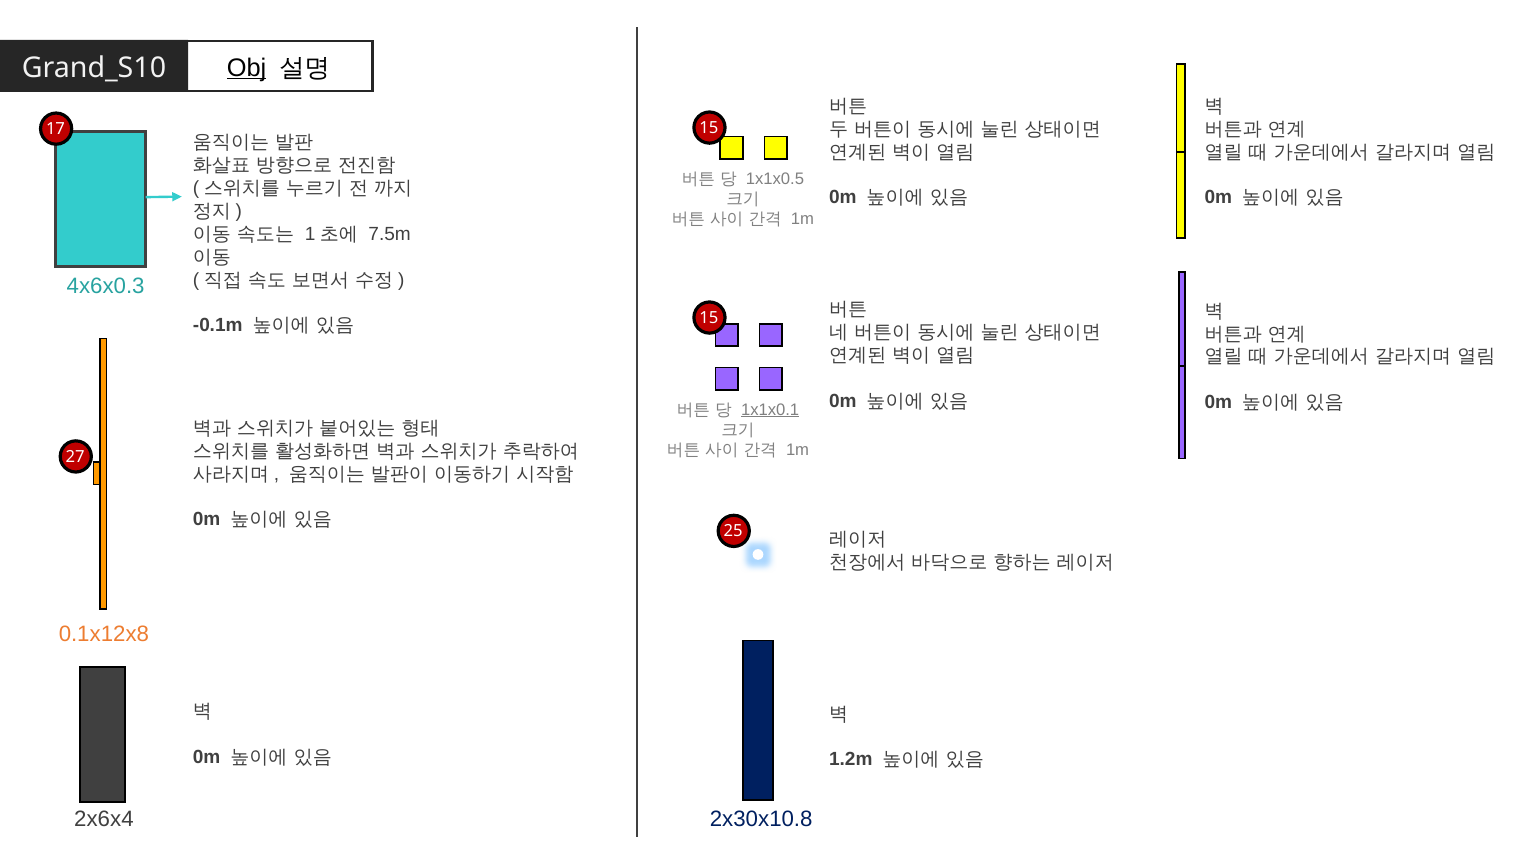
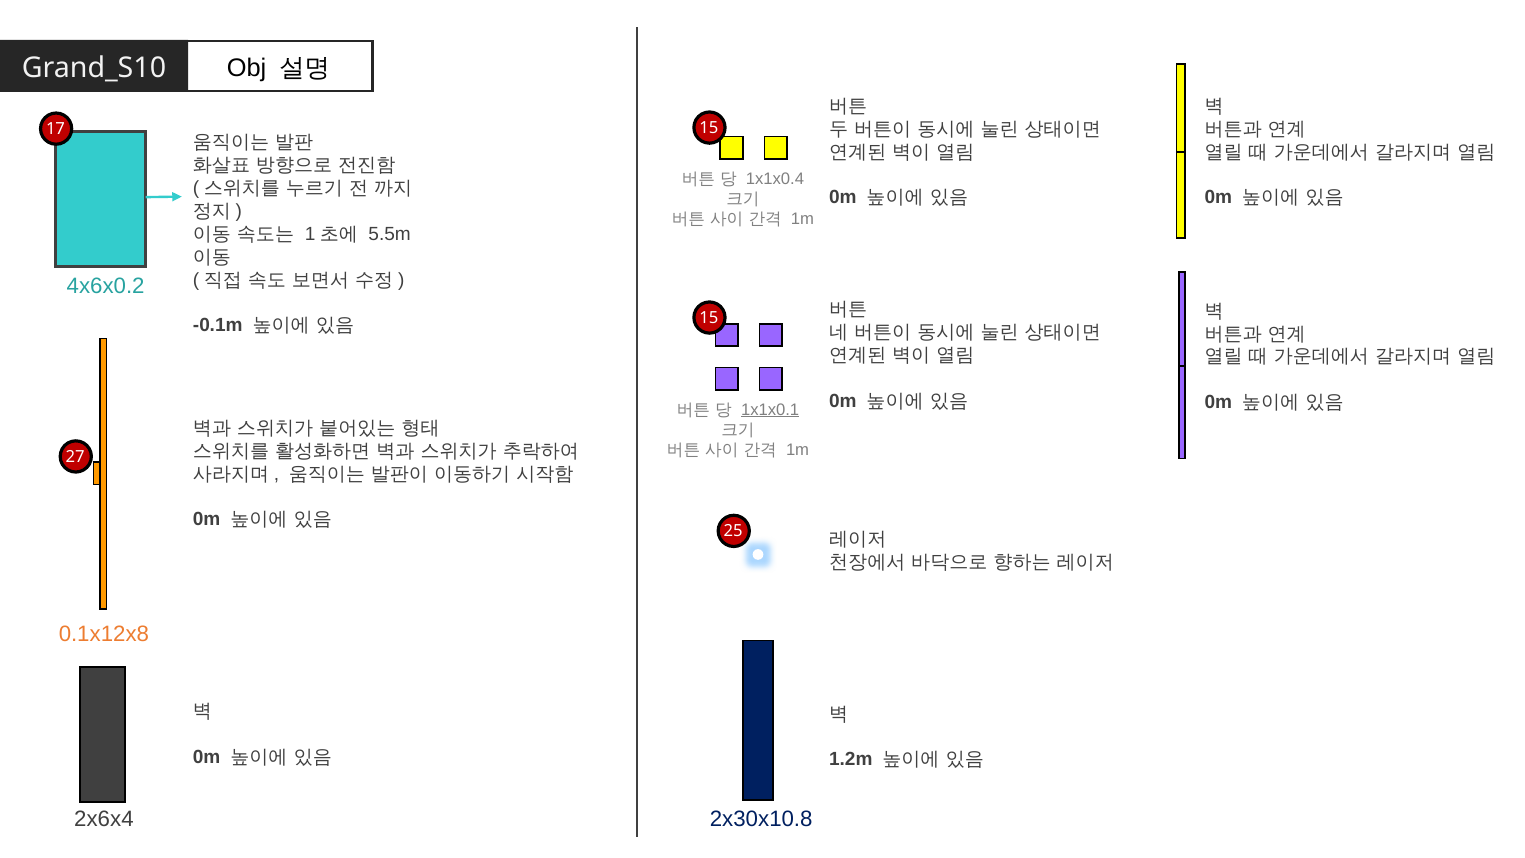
Obj underline: present -> none
1x1x0.5: 1x1x0.5 -> 1x1x0.4
7.5m: 7.5m -> 5.5m
4x6x0.3: 4x6x0.3 -> 4x6x0.2
